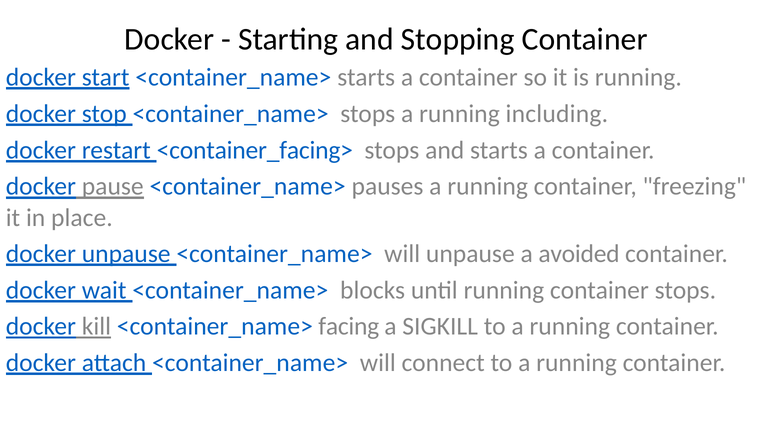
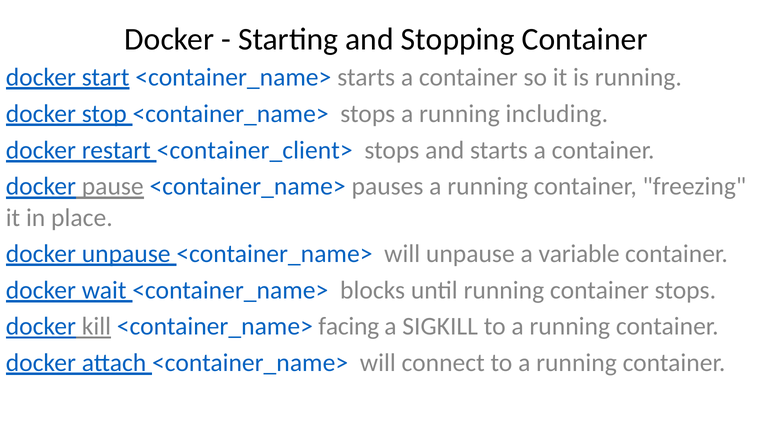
<container_facing>: <container_facing> -> <container_client>
avoided: avoided -> variable
